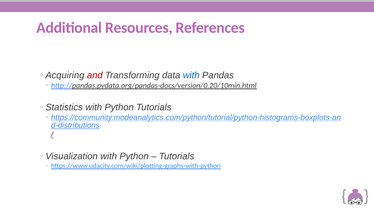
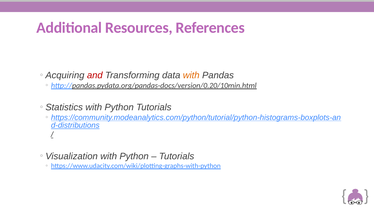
with at (191, 76) colour: blue -> orange
